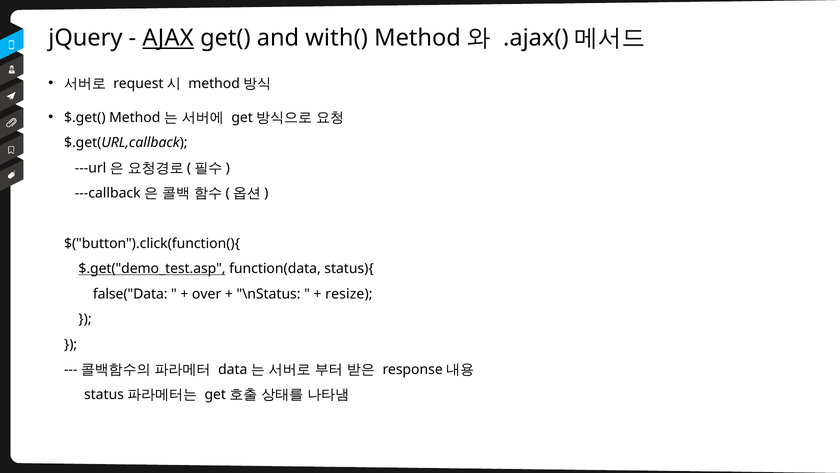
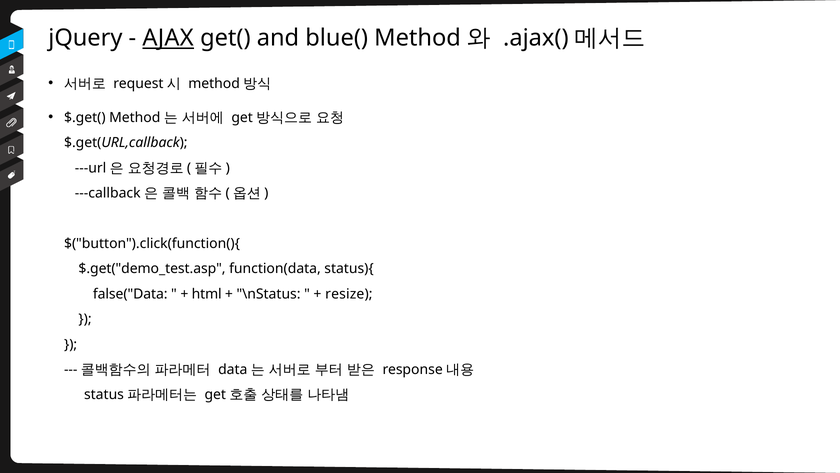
with(: with( -> blue(
$.get("demo_test.asp underline: present -> none
over: over -> html
